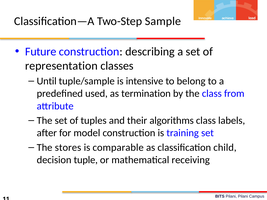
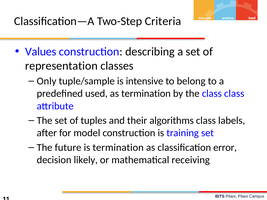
Sample: Sample -> Criteria
Future: Future -> Values
Until: Until -> Only
class from: from -> class
stores: stores -> future
is comparable: comparable -> termination
child: child -> error
tuple: tuple -> likely
